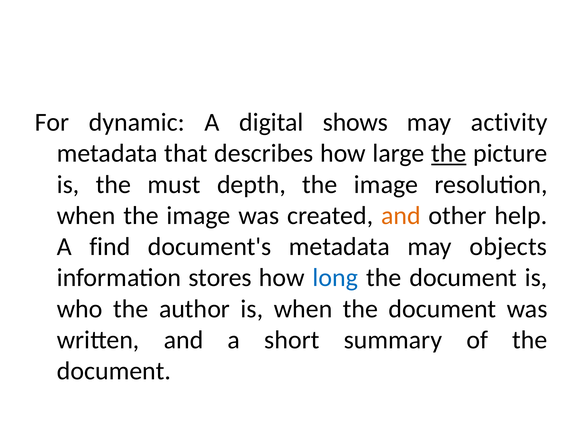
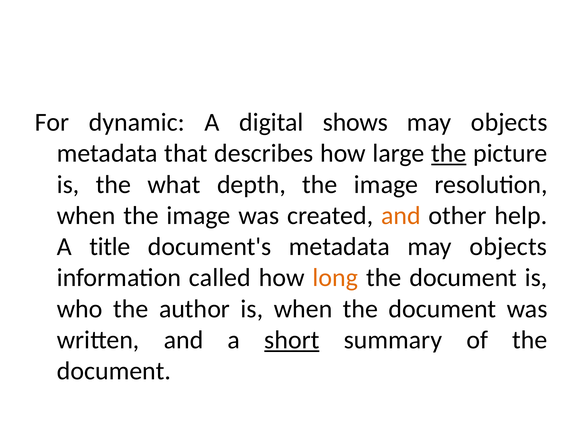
activity at (509, 122): activity -> objects
must: must -> what
find: find -> title
stores: stores -> called
long colour: blue -> orange
short underline: none -> present
